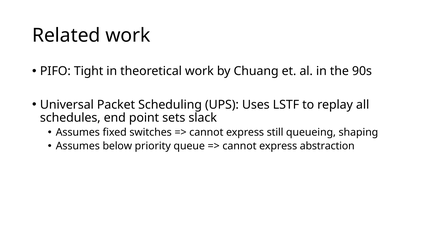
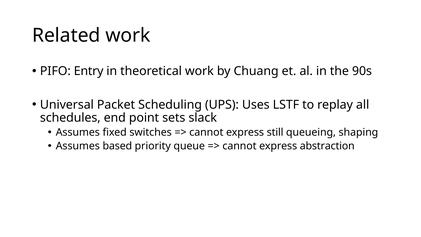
Tight: Tight -> Entry
below: below -> based
